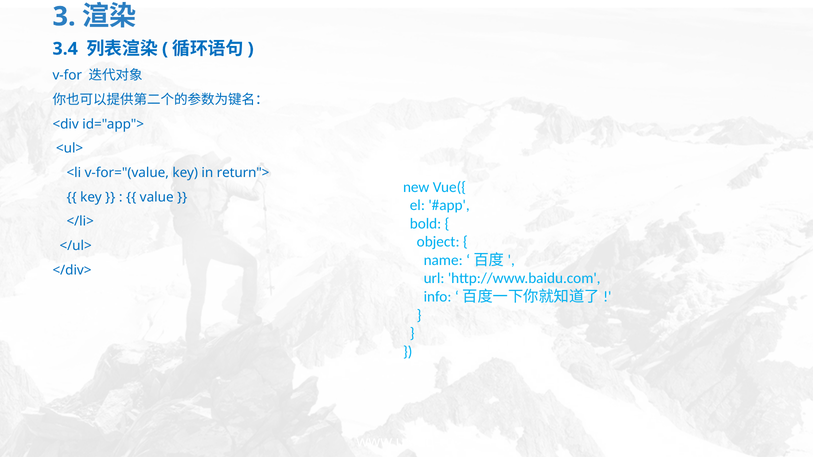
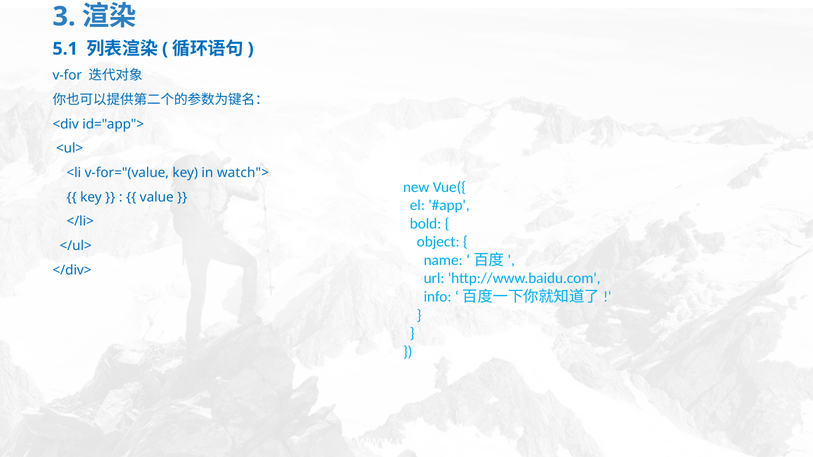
3.4: 3.4 -> 5.1
return">: return"> -> watch">
